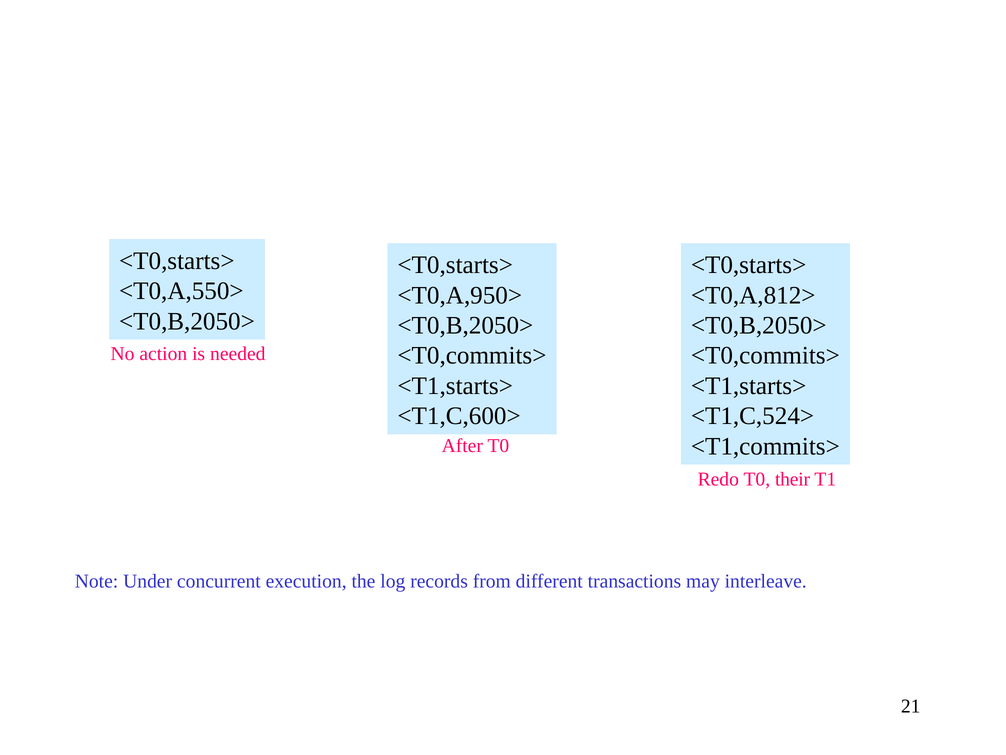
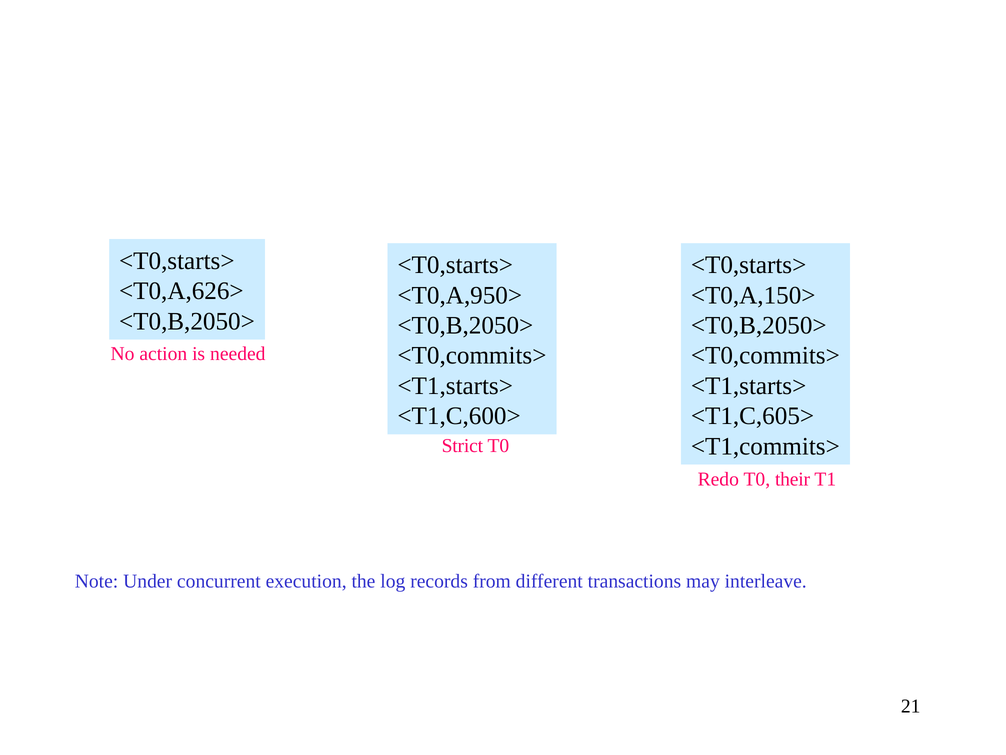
<T0,A,550>: <T0,A,550> -> <T0,A,626>
<T0,A,812>: <T0,A,812> -> <T0,A,150>
<T1,C,524>: <T1,C,524> -> <T1,C,605>
After: After -> Strict
